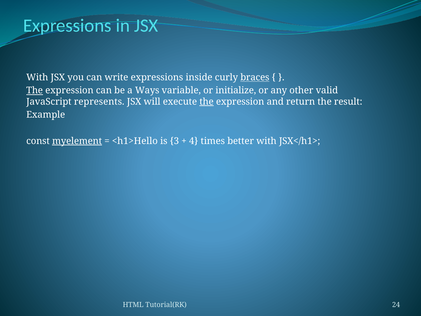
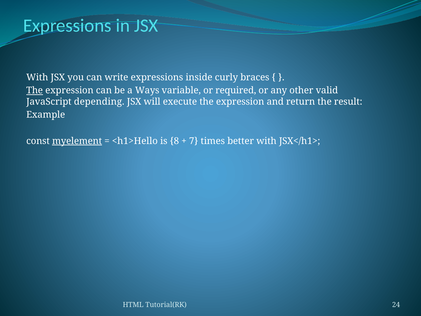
braces underline: present -> none
initialize: initialize -> required
represents: represents -> depending
the at (207, 102) underline: present -> none
3: 3 -> 8
4: 4 -> 7
